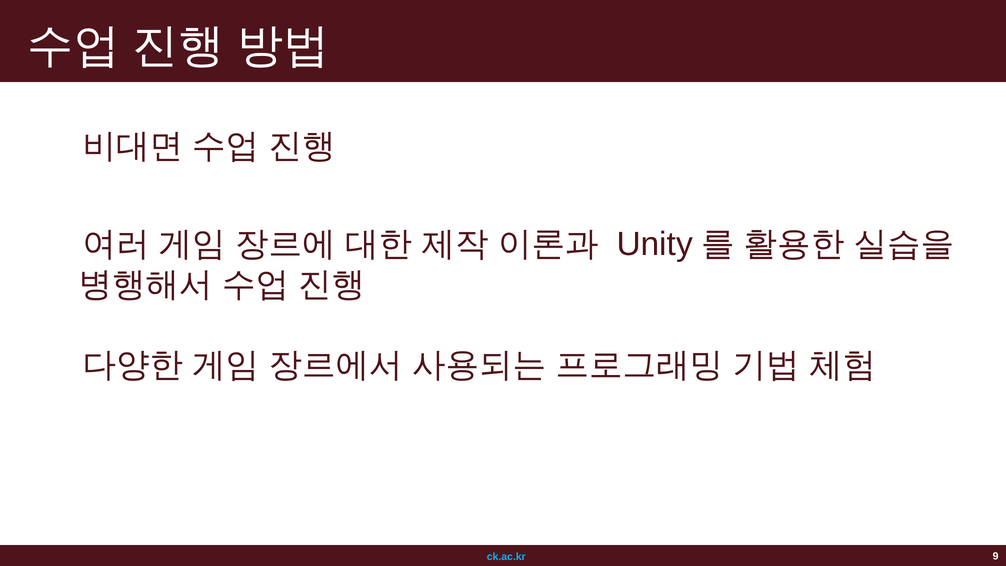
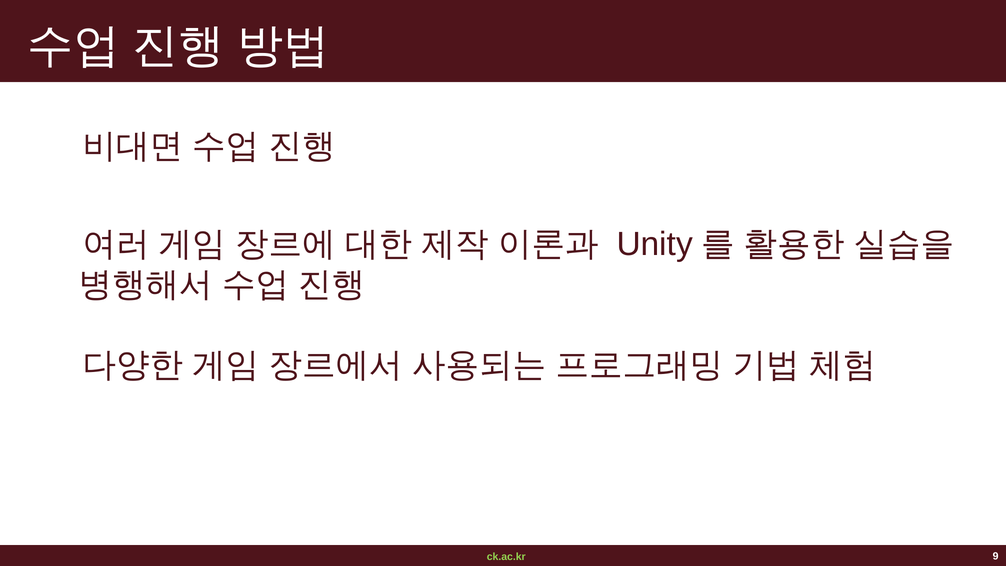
ck.ac.kr colour: light blue -> light green
